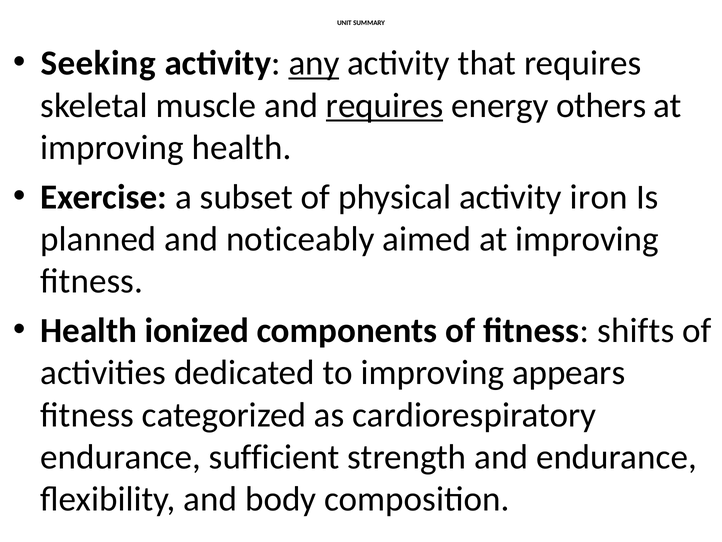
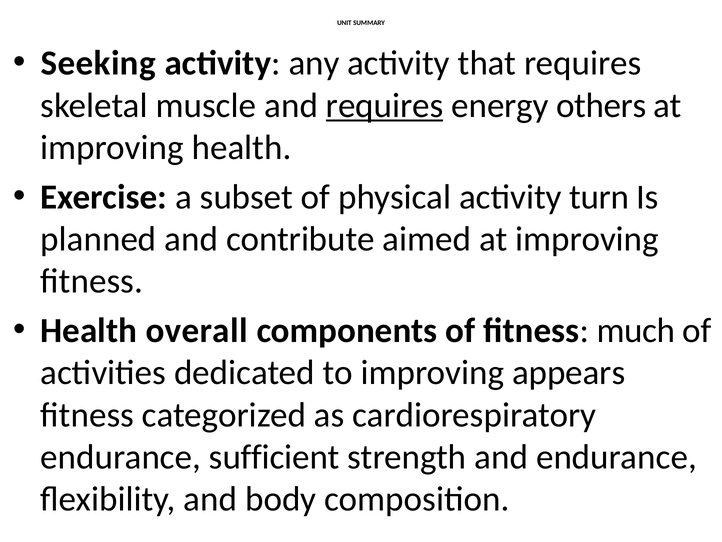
any underline: present -> none
iron: iron -> turn
noticeably: noticeably -> contribute
ionized: ionized -> overall
shifts: shifts -> much
